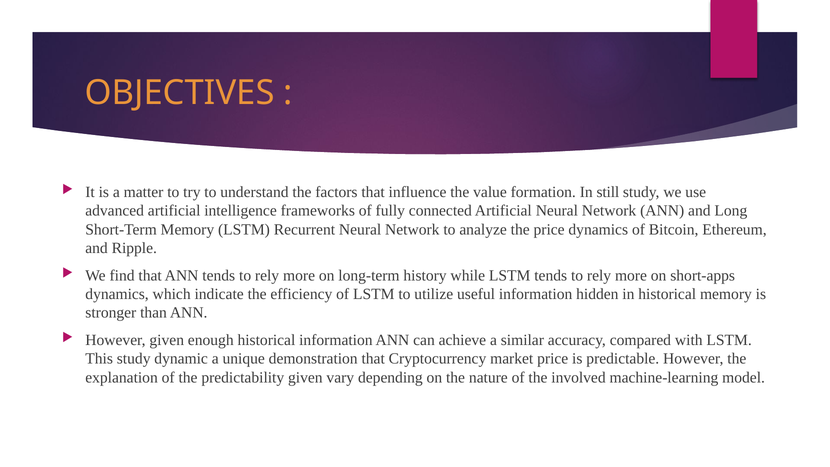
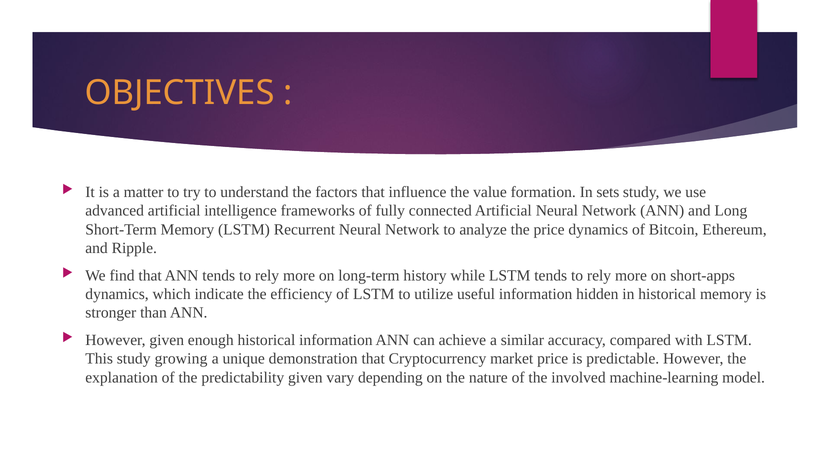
still: still -> sets
dynamic: dynamic -> growing
